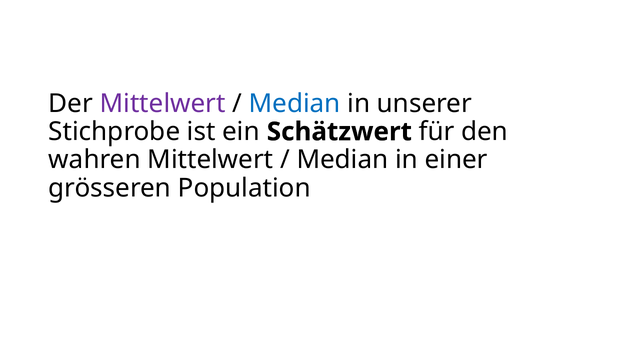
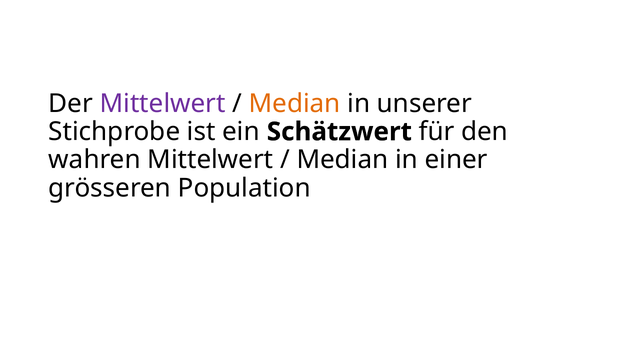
Median at (295, 104) colour: blue -> orange
